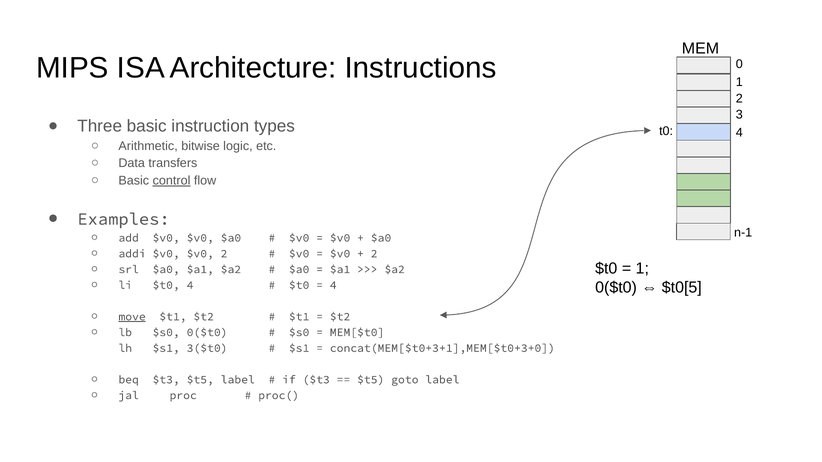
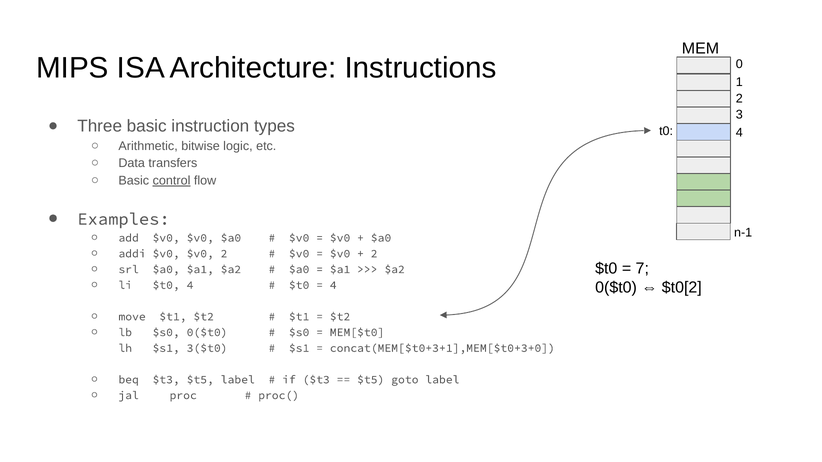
1 at (642, 269): 1 -> 7
$t0[5: $t0[5 -> $t0[2
move underline: present -> none
